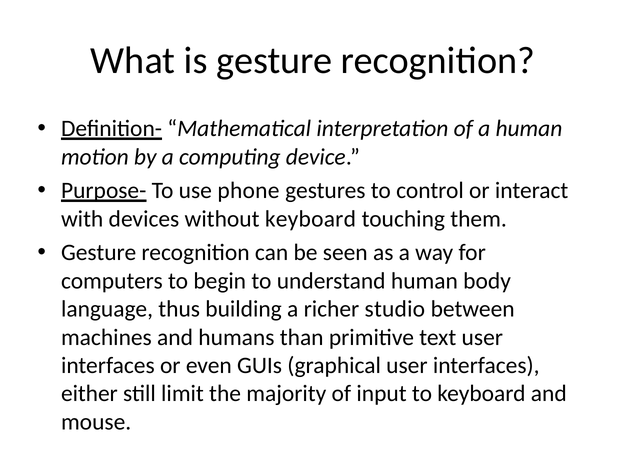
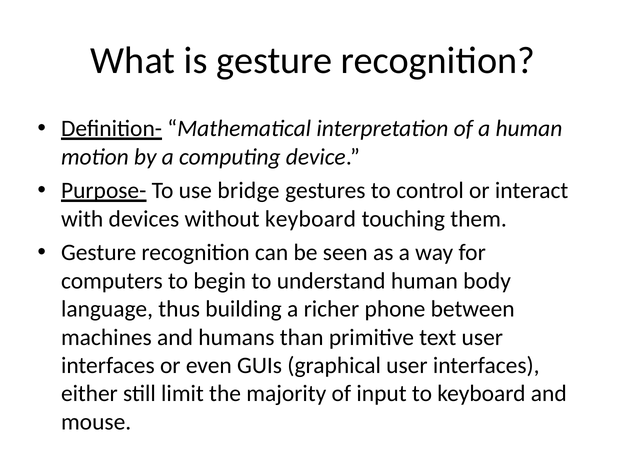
phone: phone -> bridge
studio: studio -> phone
